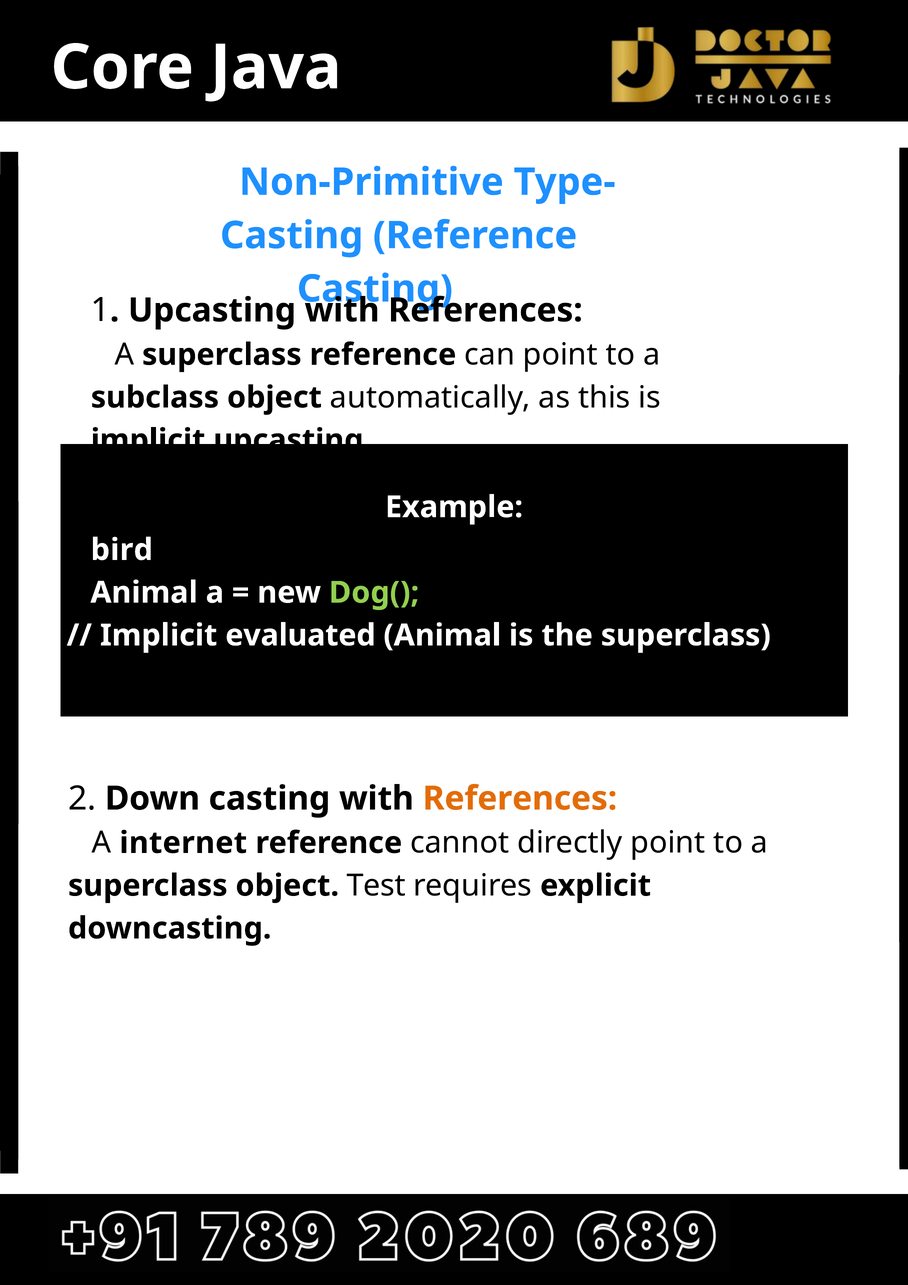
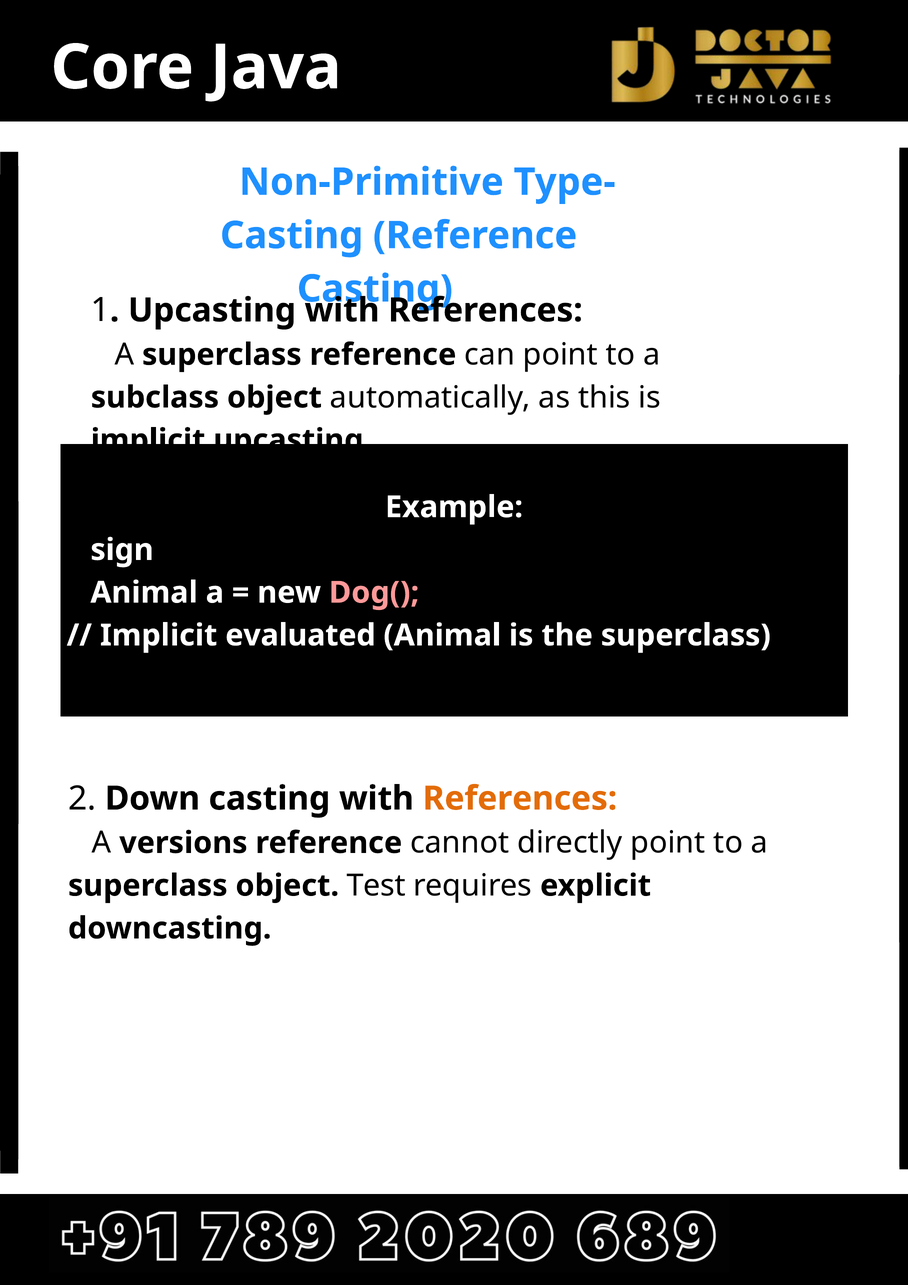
bird: bird -> sign
Dog( colour: light green -> pink
internet: internet -> versions
